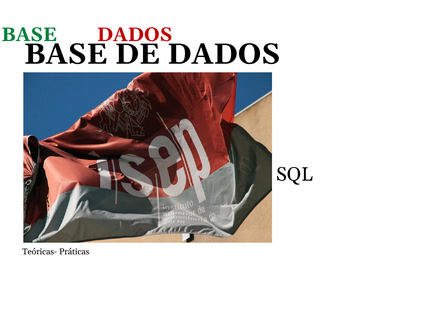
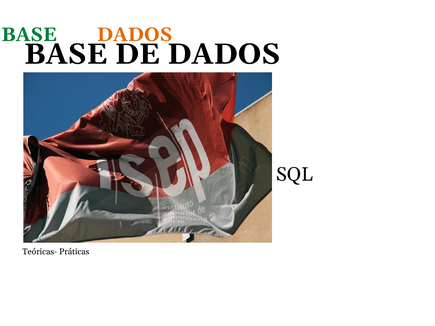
DADOS at (135, 35) colour: red -> orange
